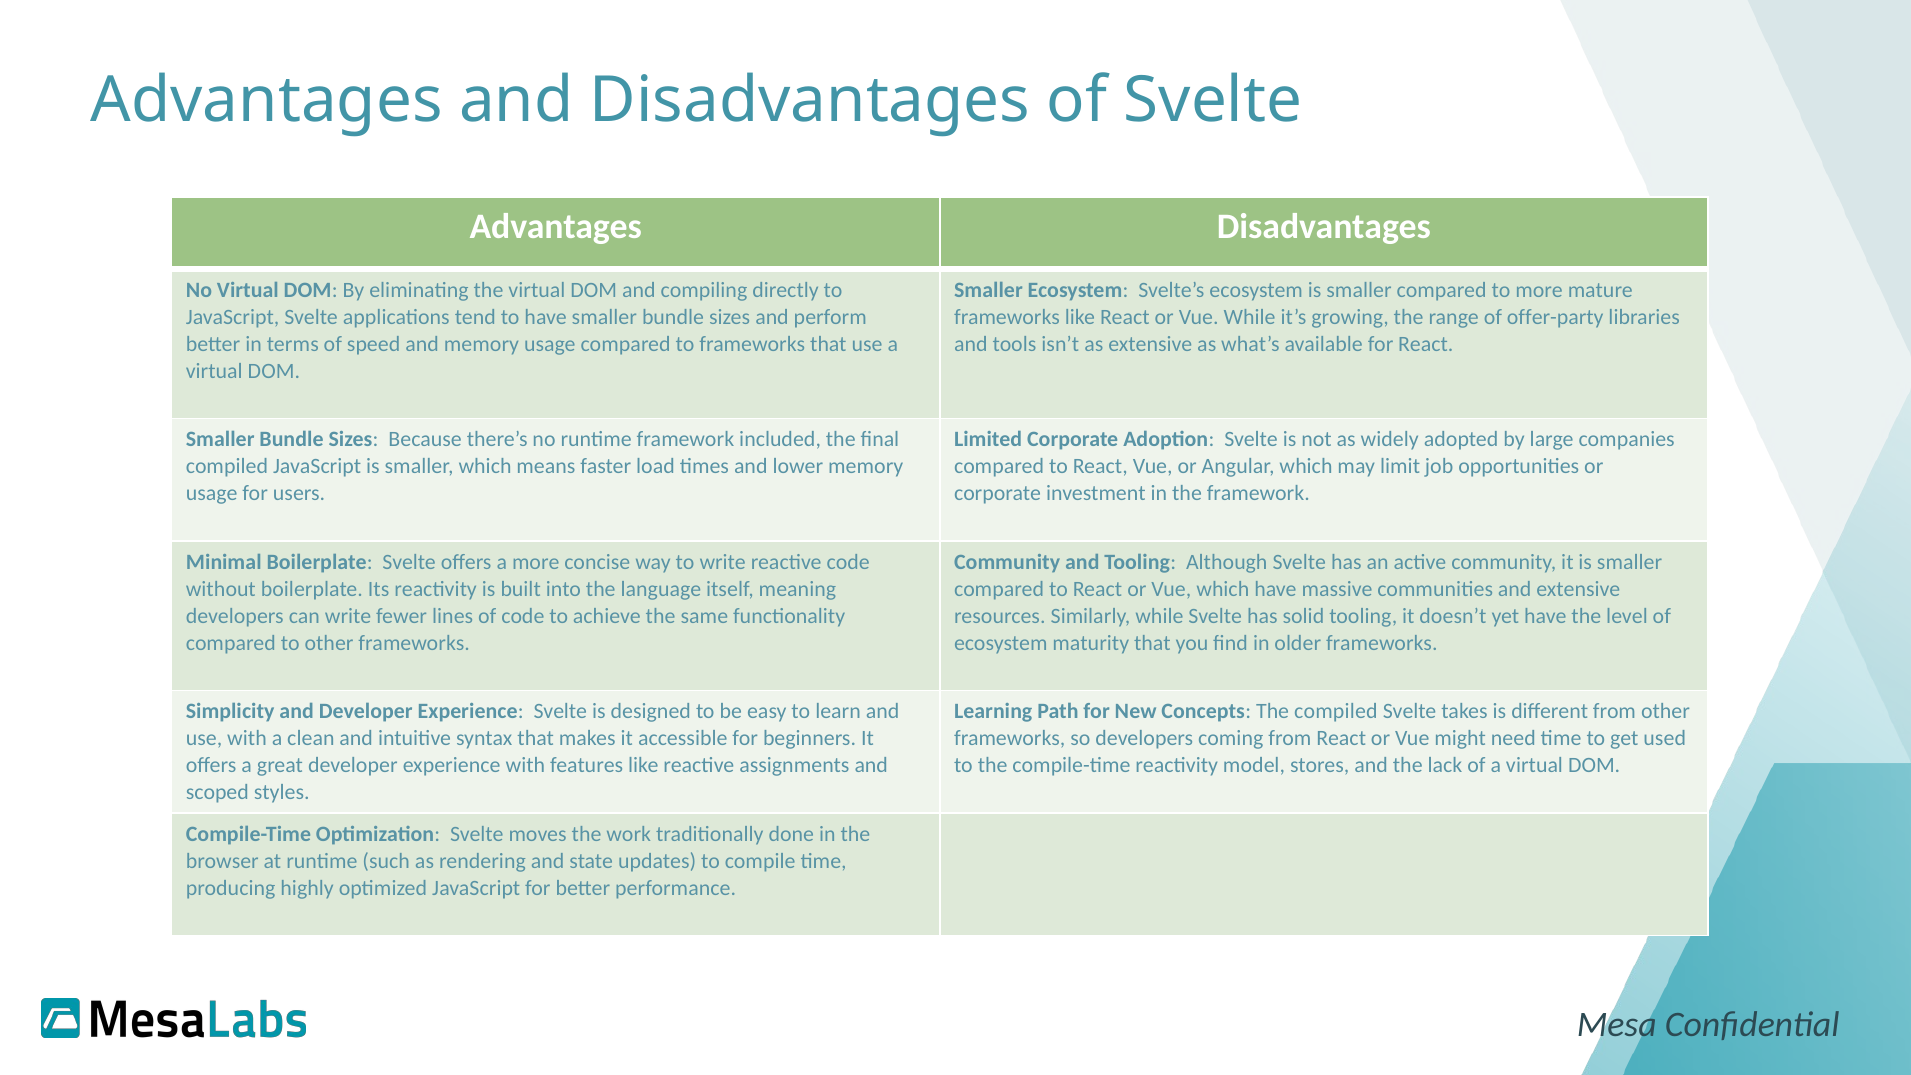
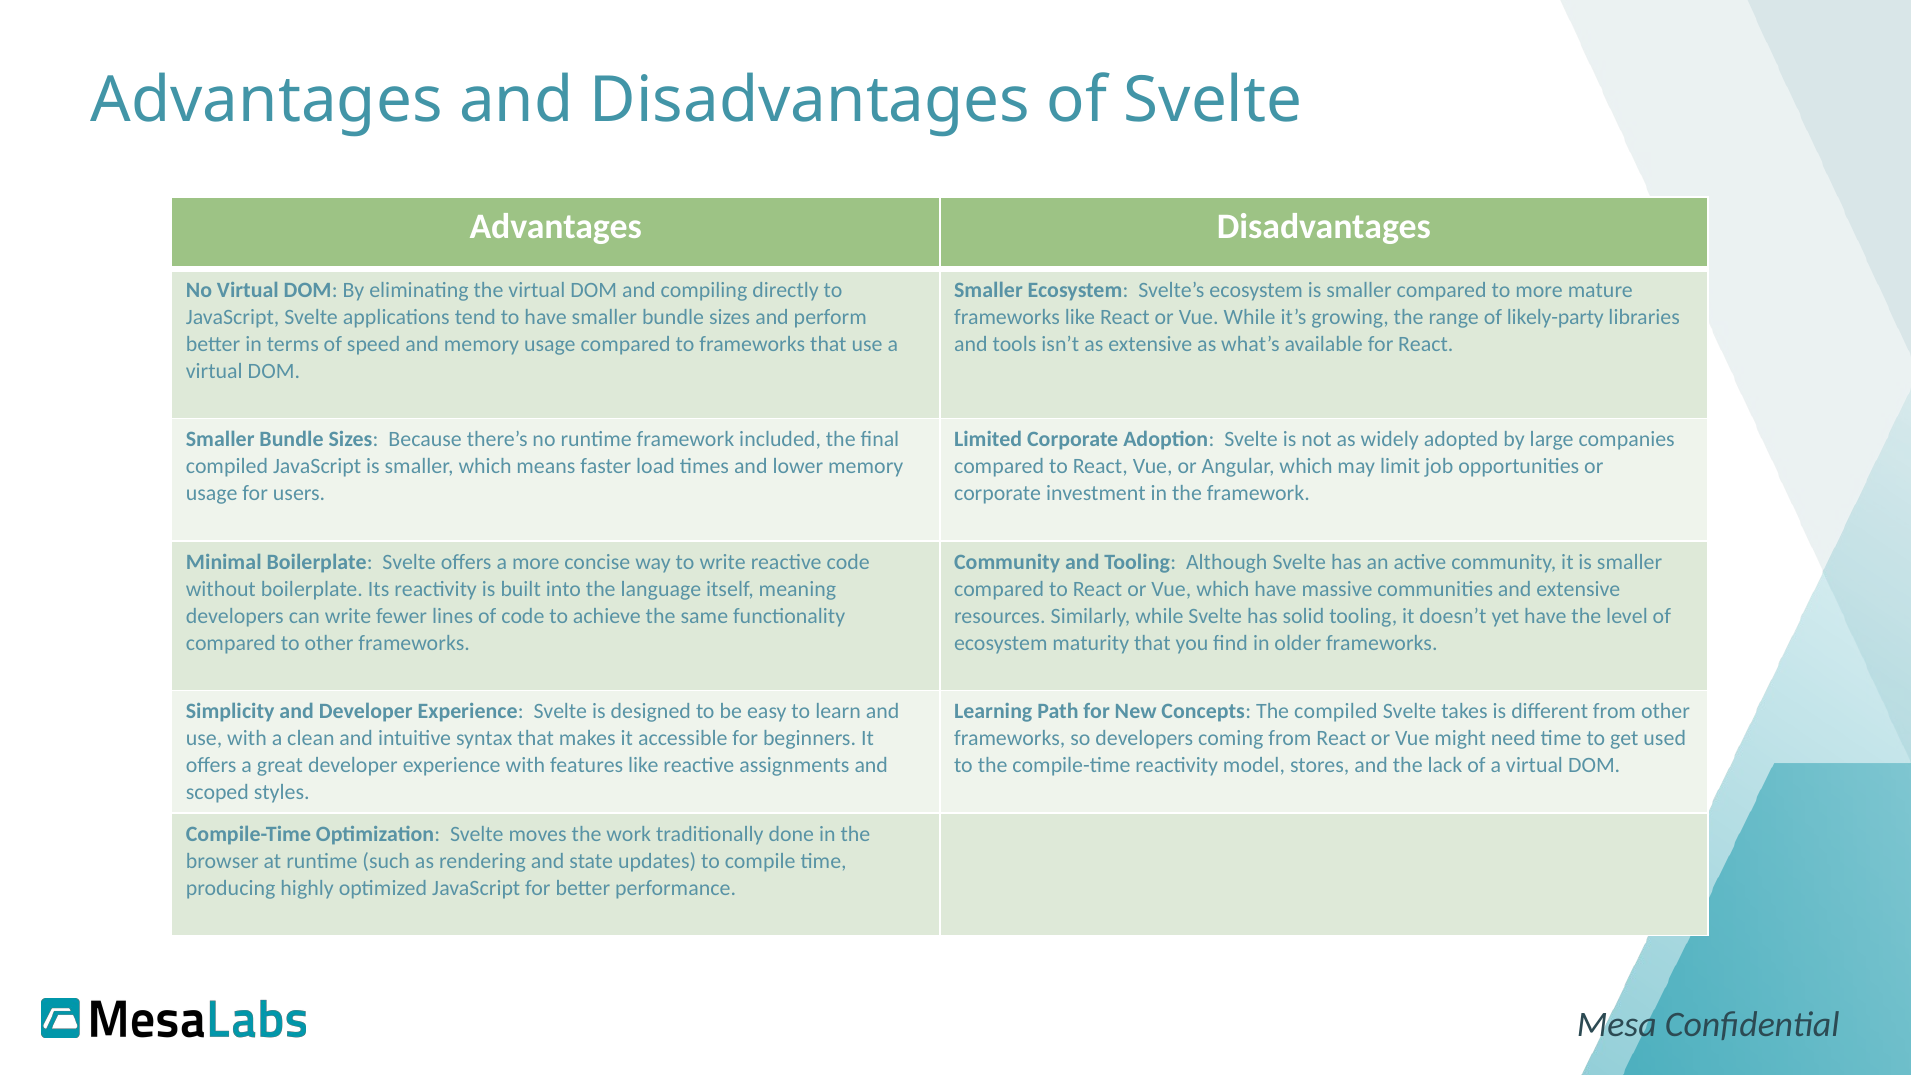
offer-party: offer-party -> likely-party
